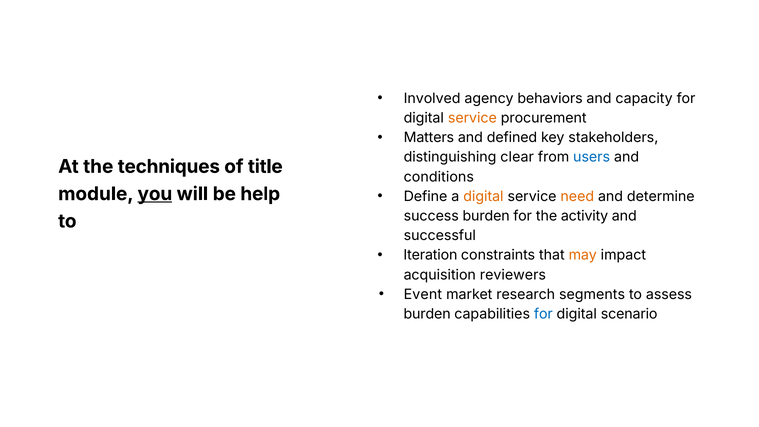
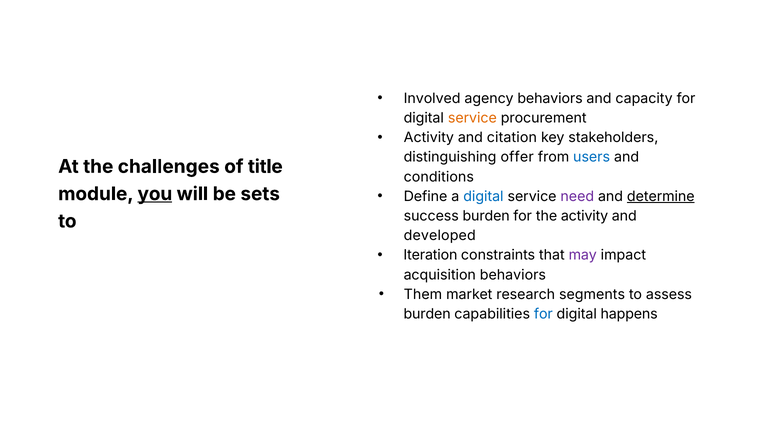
Matters at (429, 138): Matters -> Activity
defined: defined -> citation
clear: clear -> offer
techniques: techniques -> challenges
help: help -> sets
digital at (483, 196) colour: orange -> blue
need colour: orange -> purple
determine underline: none -> present
successful: successful -> developed
may colour: orange -> purple
acquisition reviewers: reviewers -> behaviors
Event: Event -> Them
scenario: scenario -> happens
